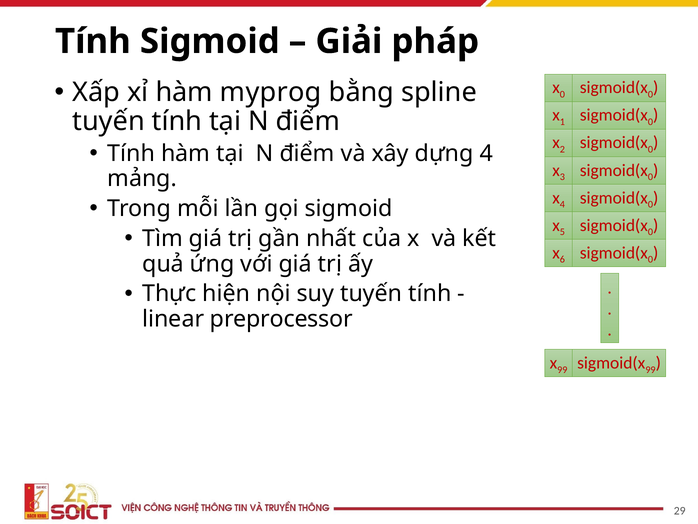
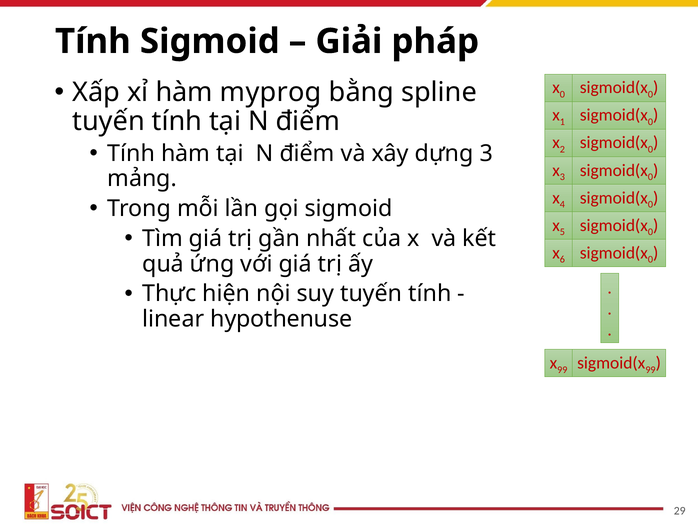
dựng 4: 4 -> 3
preprocessor: preprocessor -> hypothenuse
